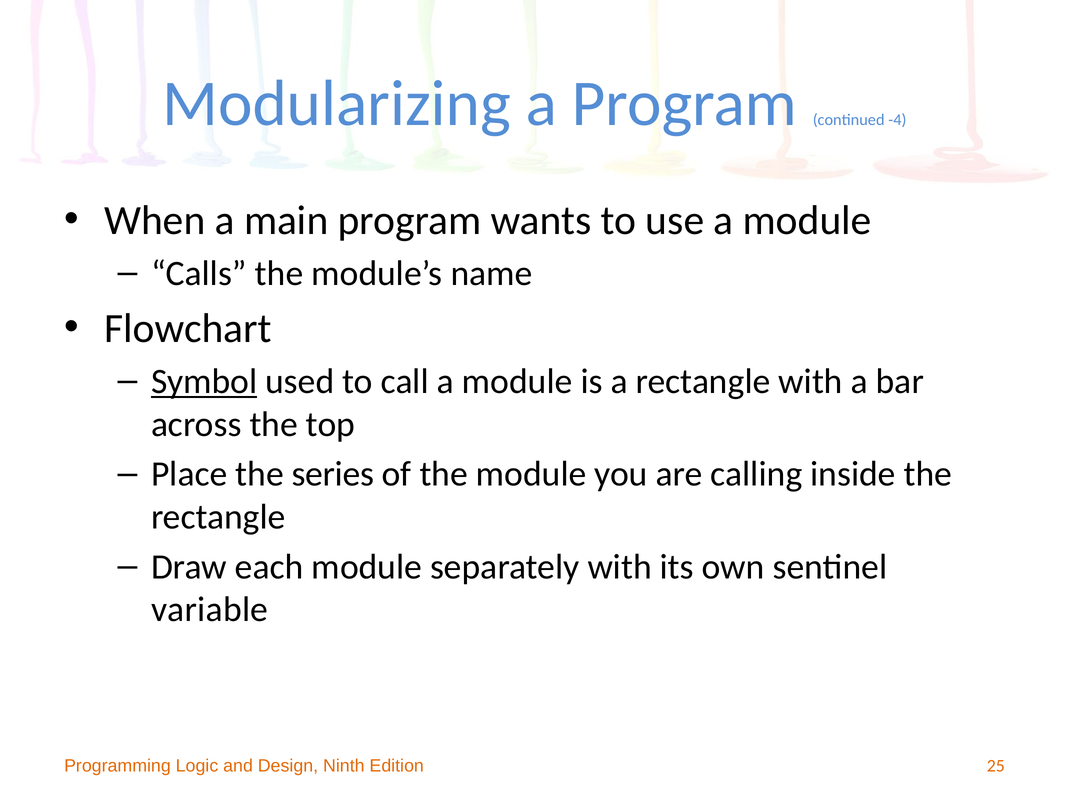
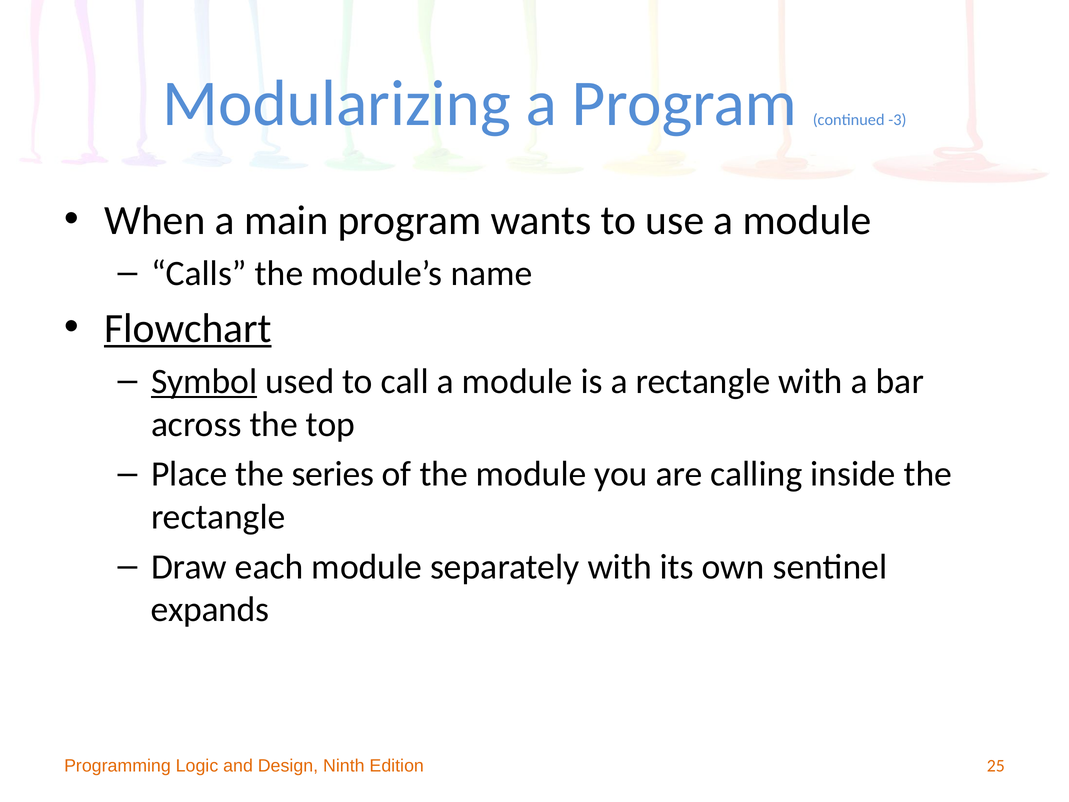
-4: -4 -> -3
Flowchart underline: none -> present
variable: variable -> expands
